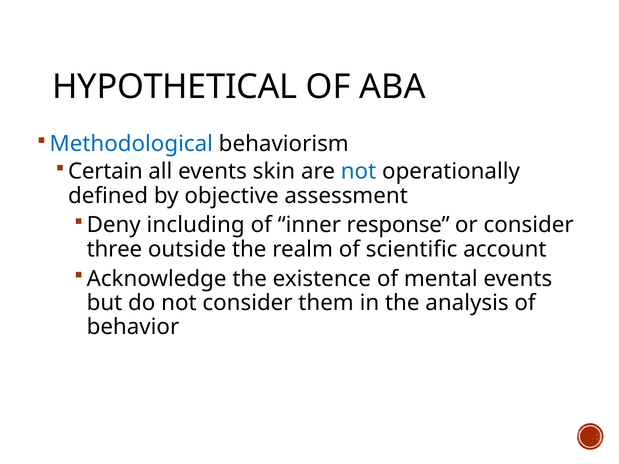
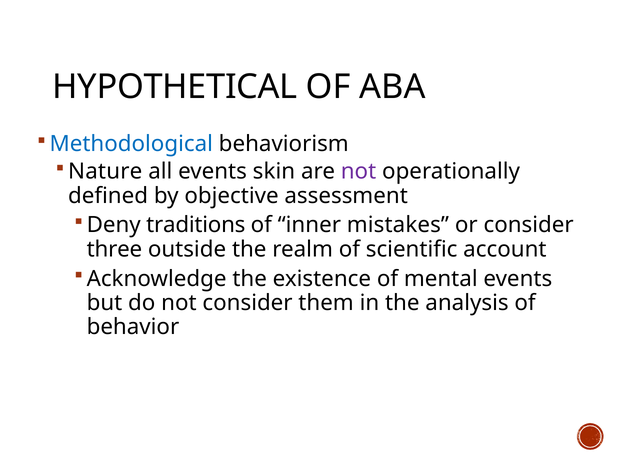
Certain: Certain -> Nature
not at (359, 172) colour: blue -> purple
including: including -> traditions
response: response -> mistakes
